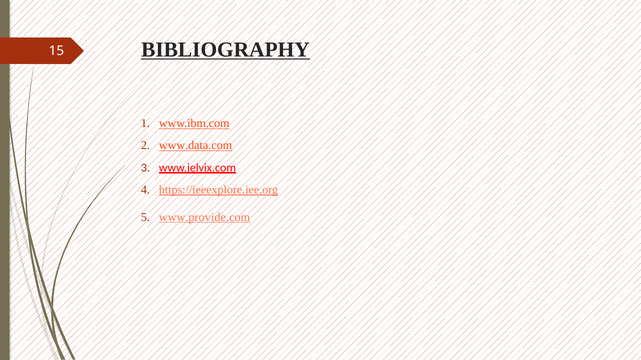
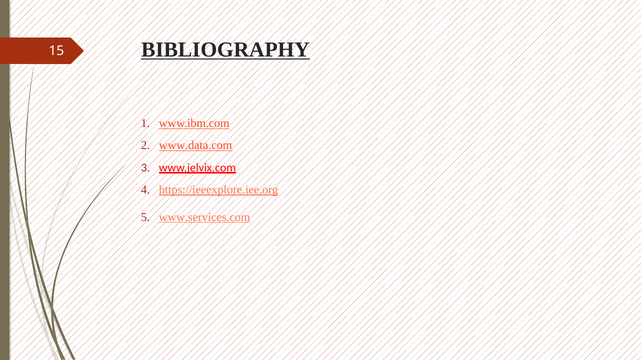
www.provide.com: www.provide.com -> www.services.com
